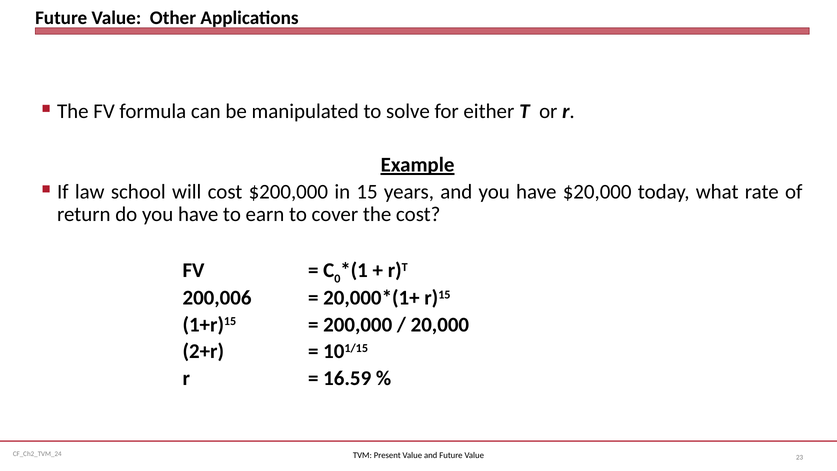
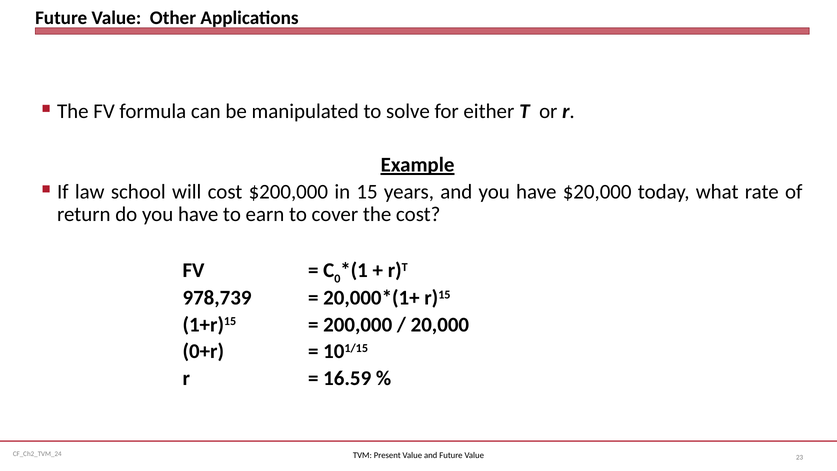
200,006: 200,006 -> 978,739
2+r: 2+r -> 0+r
